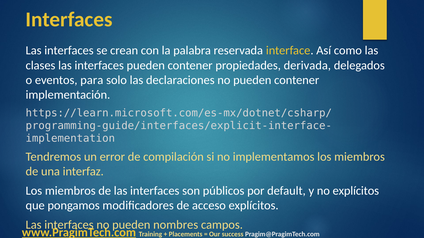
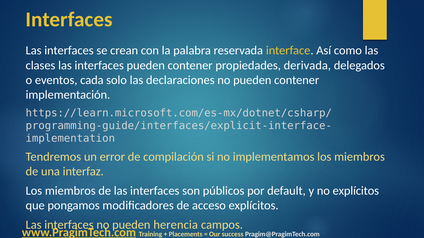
para: para -> cada
nombres: nombres -> herencia
